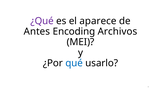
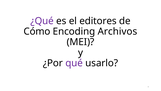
aparece: aparece -> editores
Antes: Antes -> Cómo
qué colour: blue -> purple
